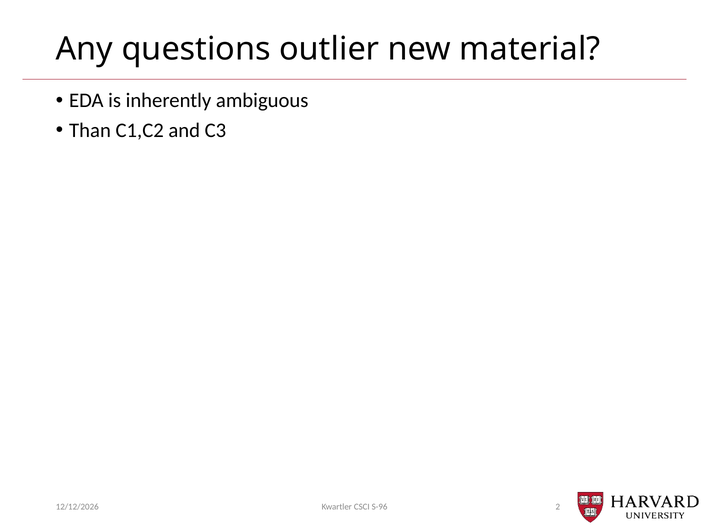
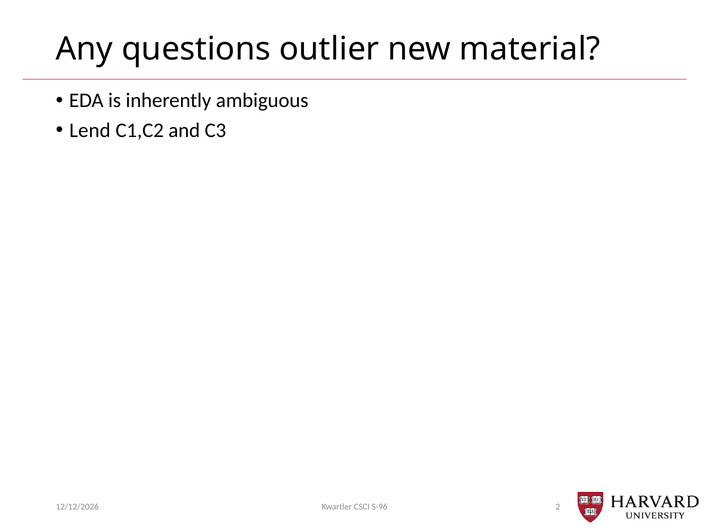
Than: Than -> Lend
